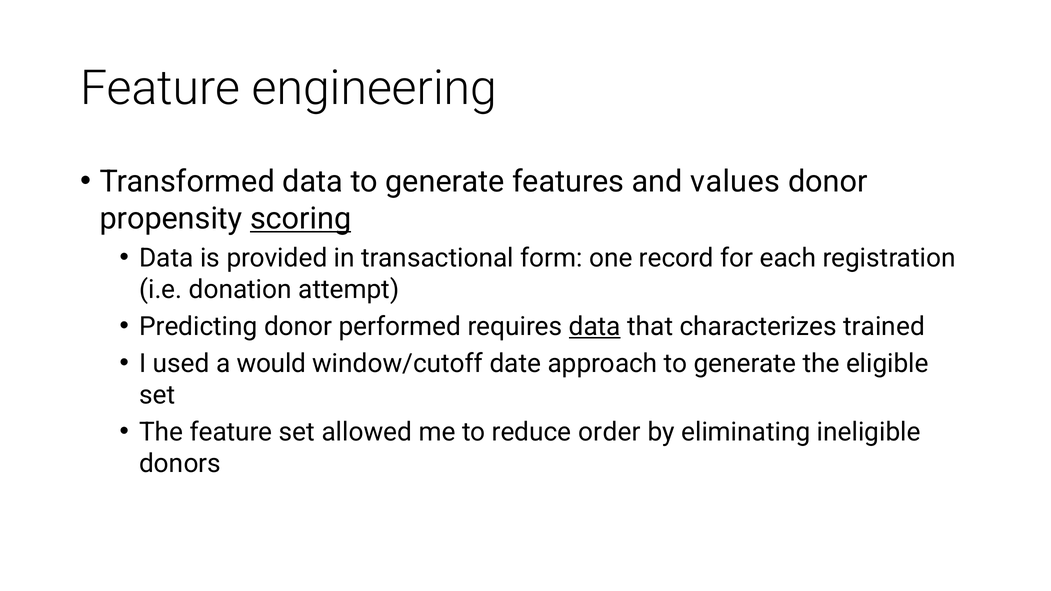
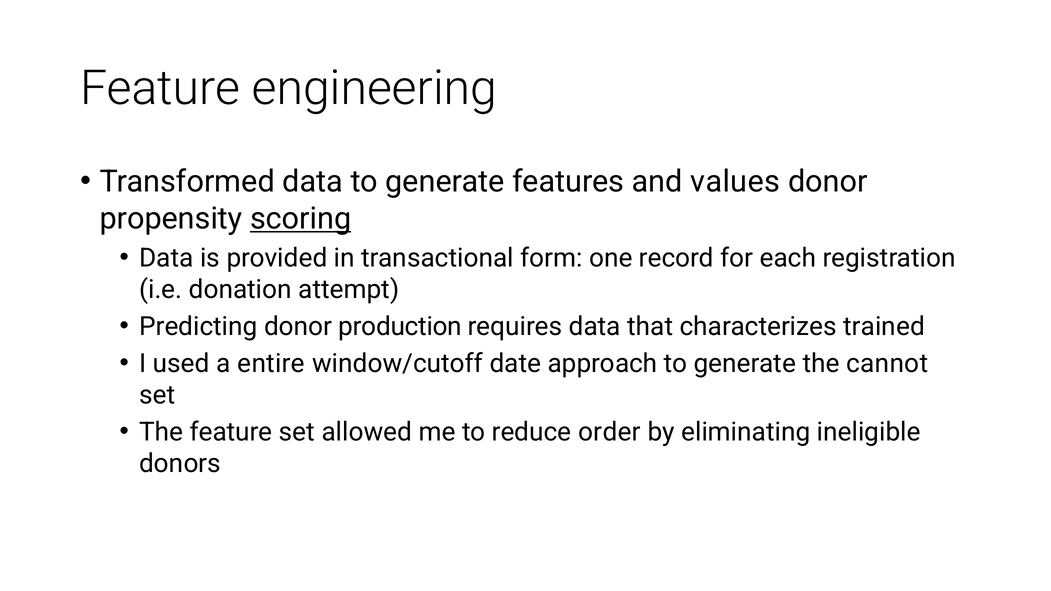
performed: performed -> production
data at (595, 327) underline: present -> none
would: would -> entire
eligible: eligible -> cannot
